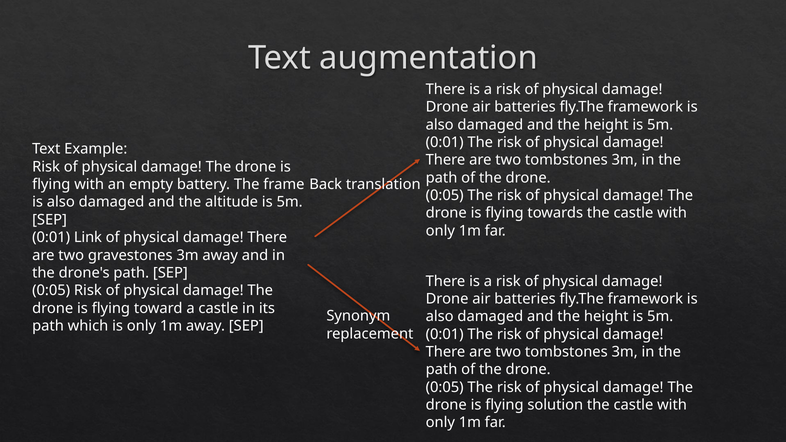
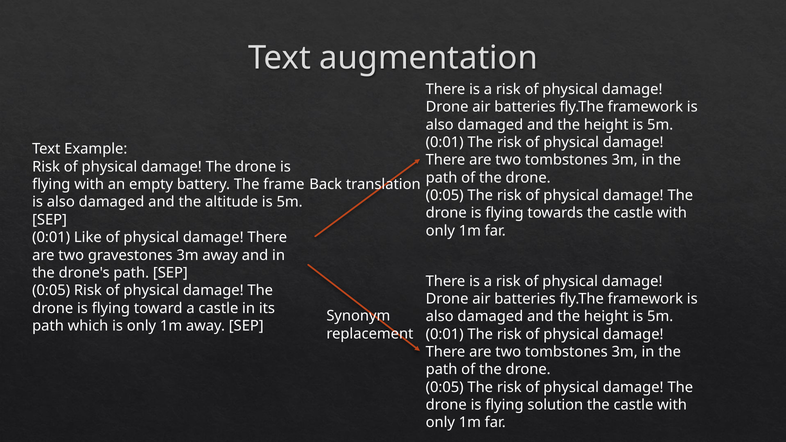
Link: Link -> Like
